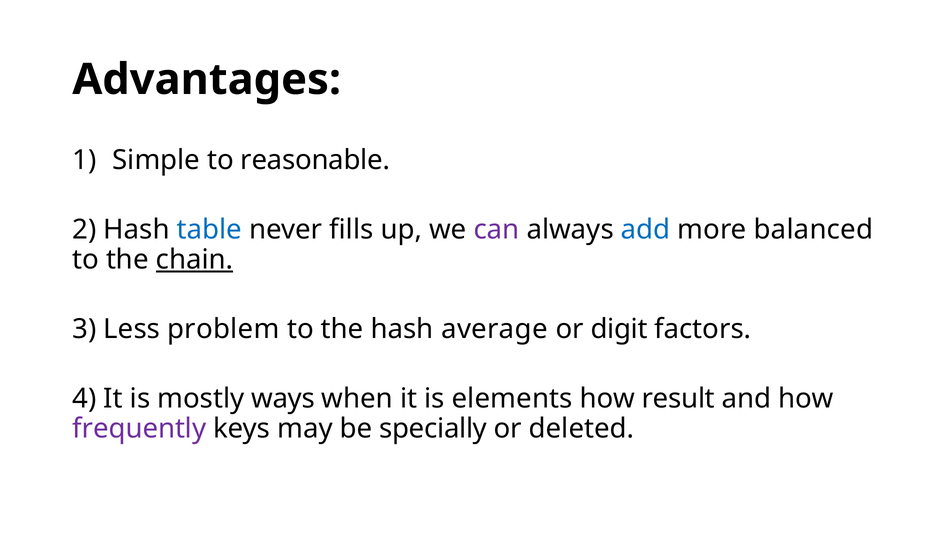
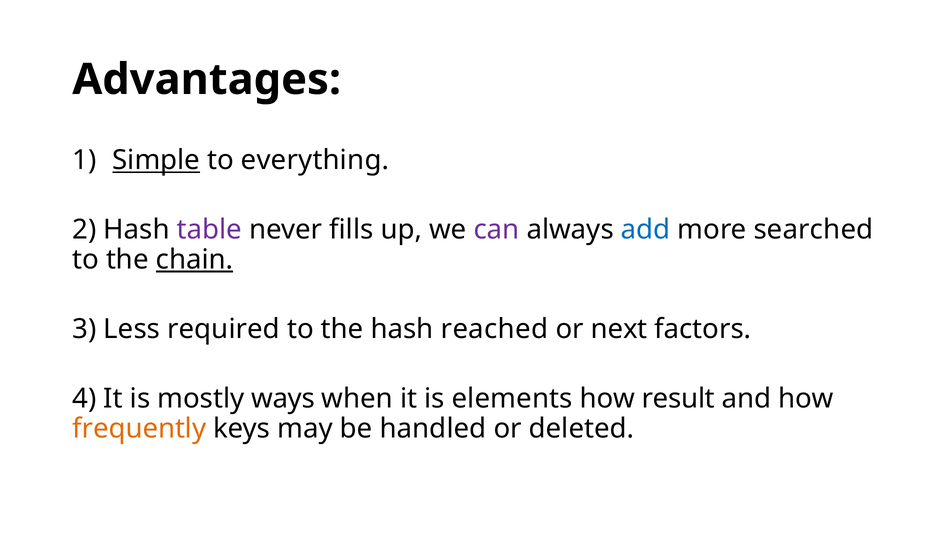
Simple underline: none -> present
reasonable: reasonable -> everything
table colour: blue -> purple
balanced: balanced -> searched
problem: problem -> required
average: average -> reached
digit: digit -> next
frequently colour: purple -> orange
specially: specially -> handled
